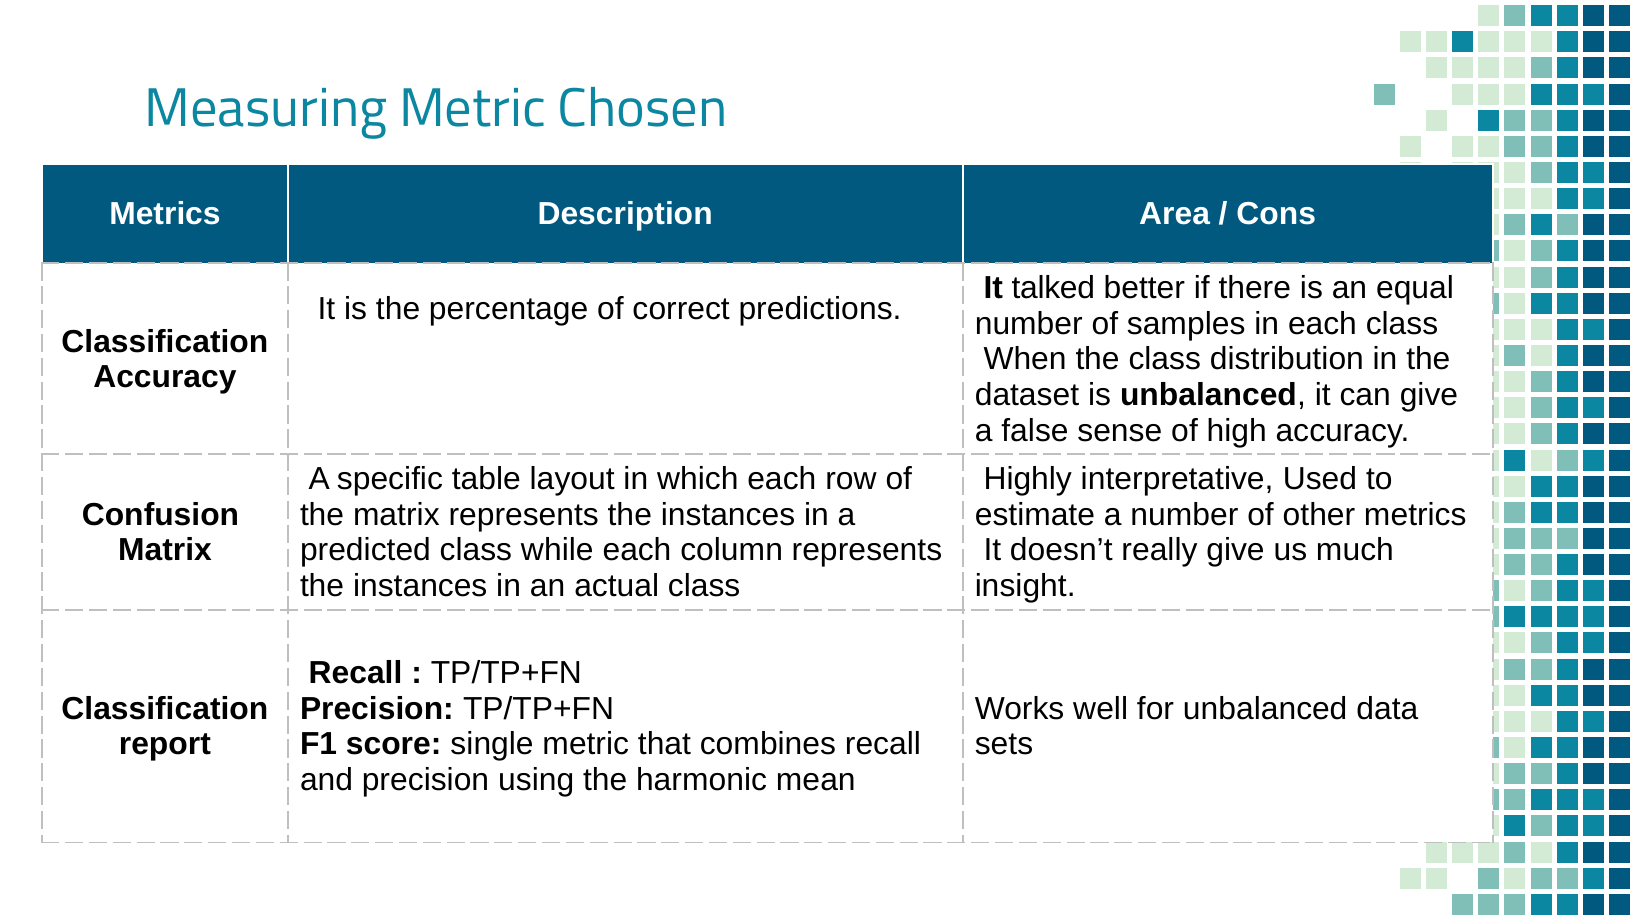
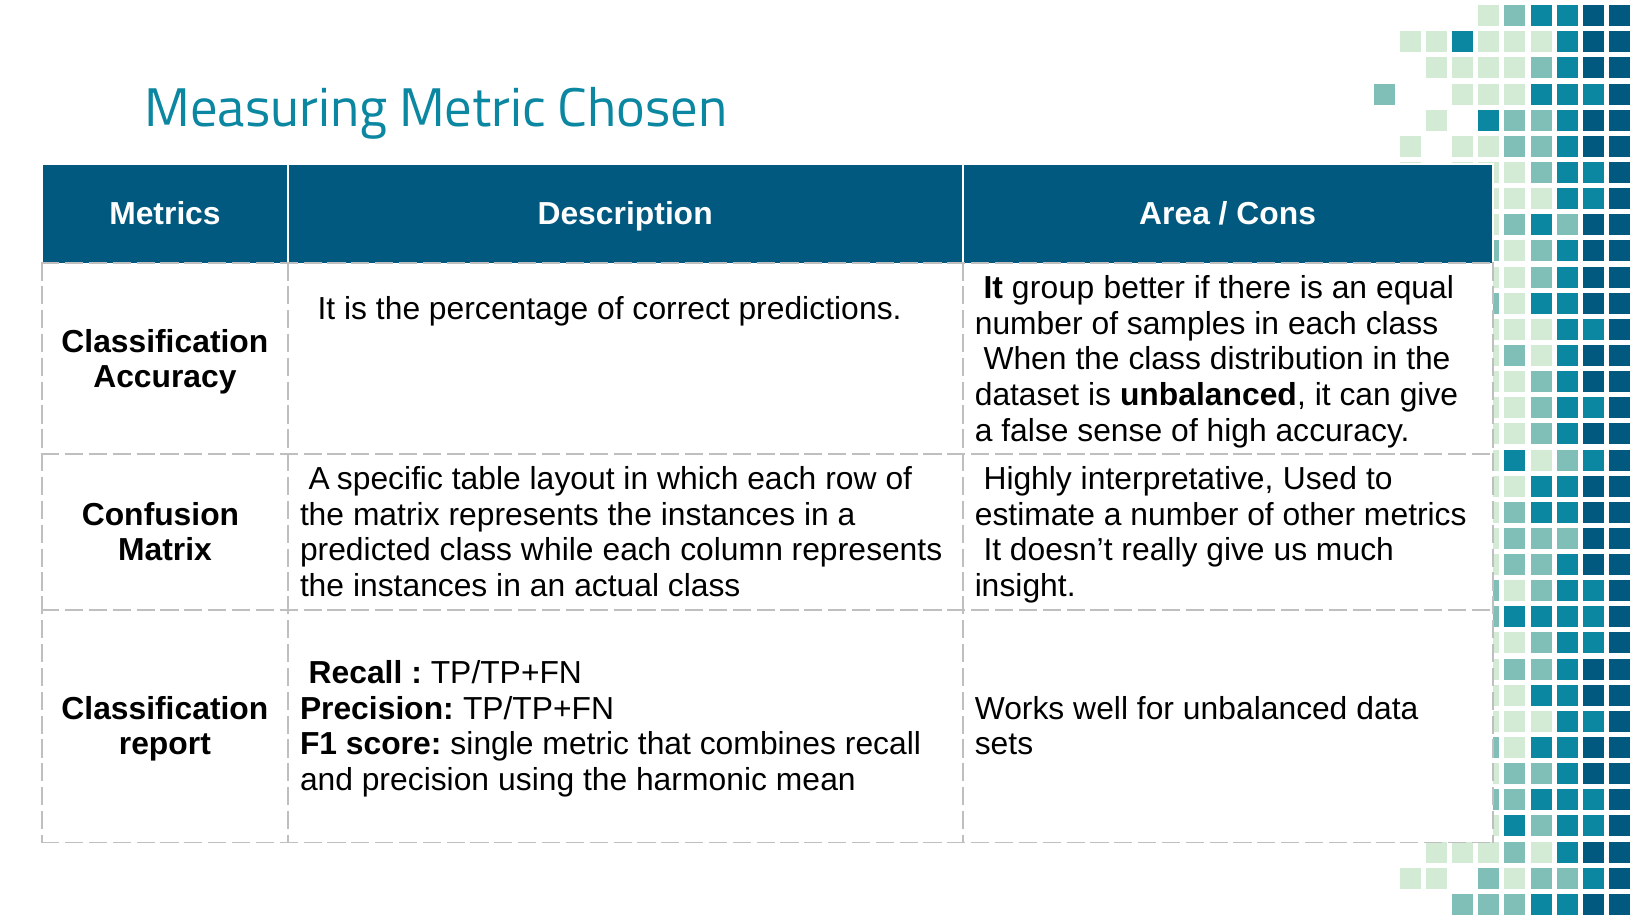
talked: talked -> group
